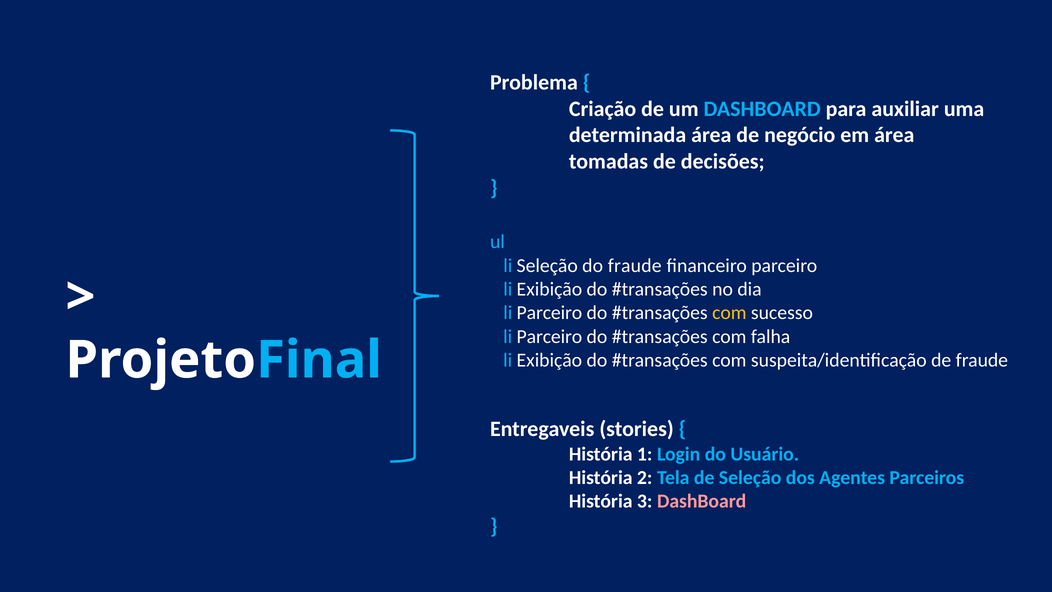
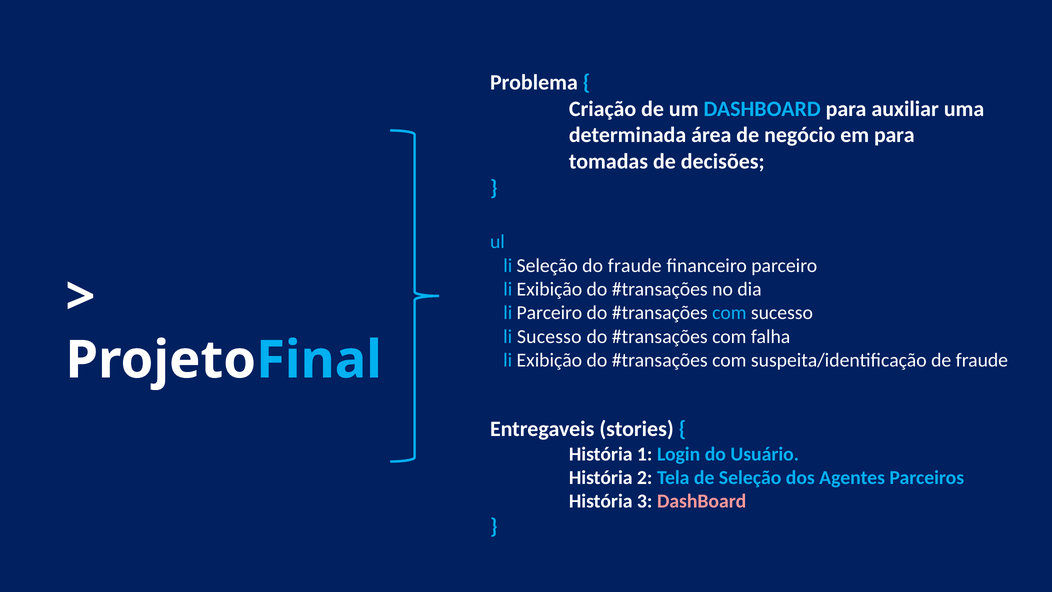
em área: área -> para
com at (729, 313) colour: yellow -> light blue
Parceiro at (549, 336): Parceiro -> Sucesso
